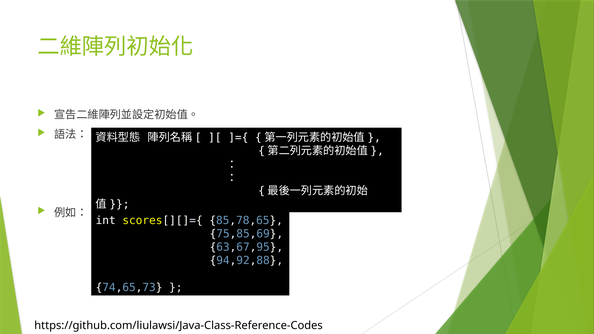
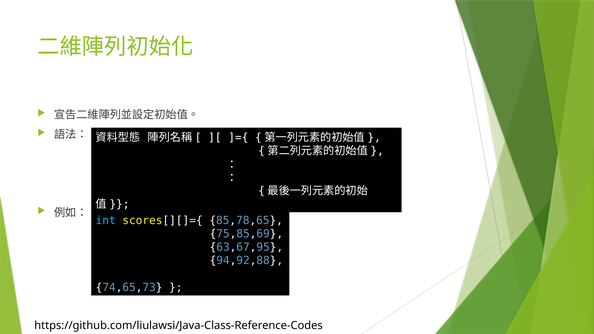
int colour: white -> light blue
